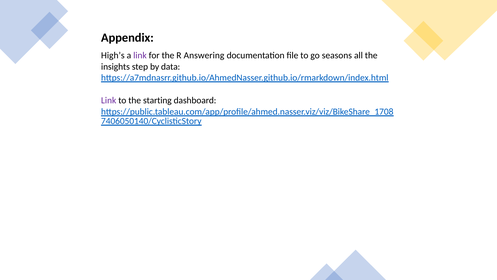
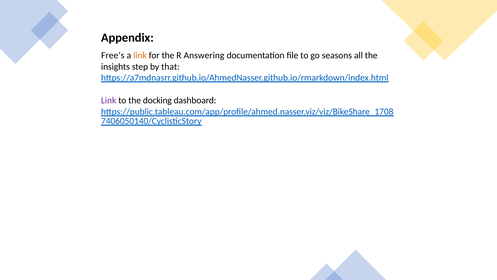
High’s: High’s -> Free’s
link at (140, 55) colour: purple -> orange
data: data -> that
starting: starting -> docking
